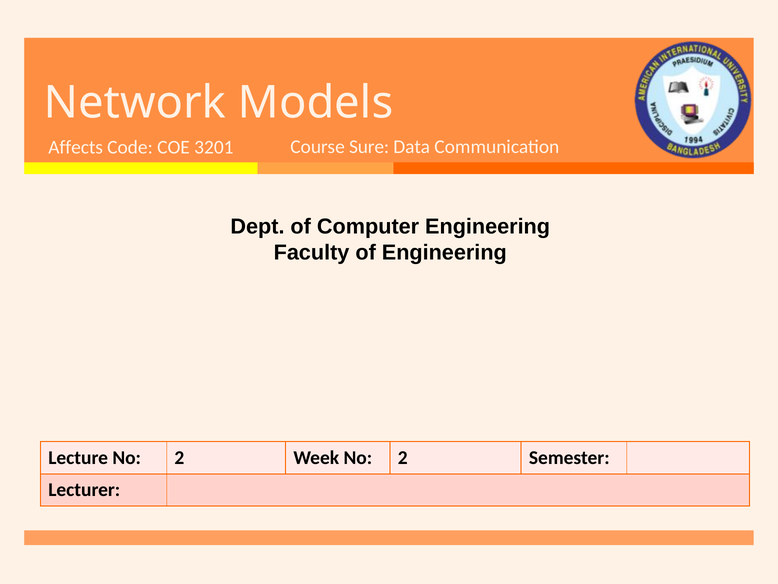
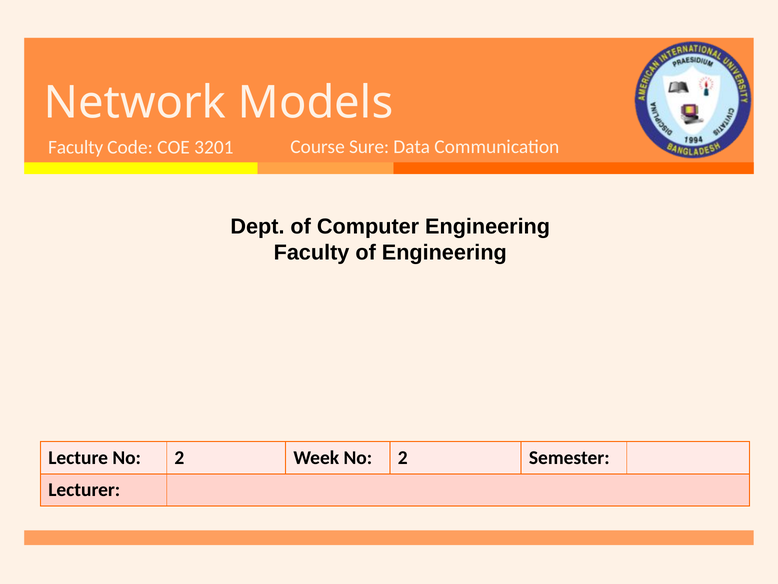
Affects at (76, 147): Affects -> Faculty
